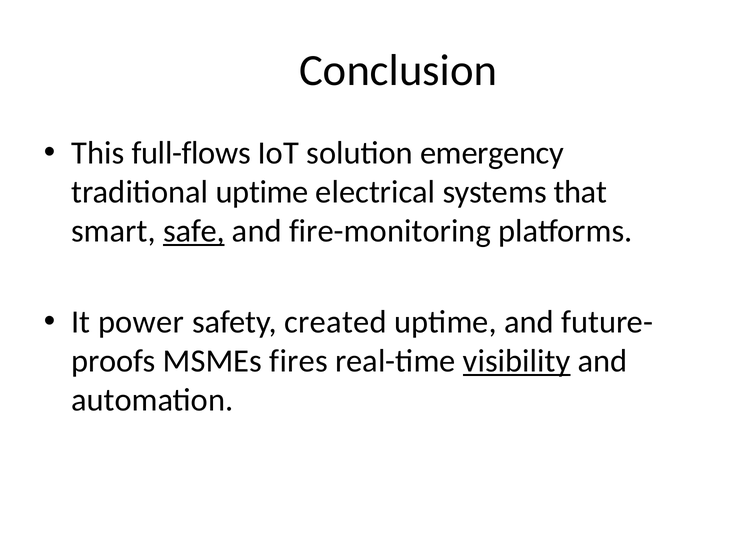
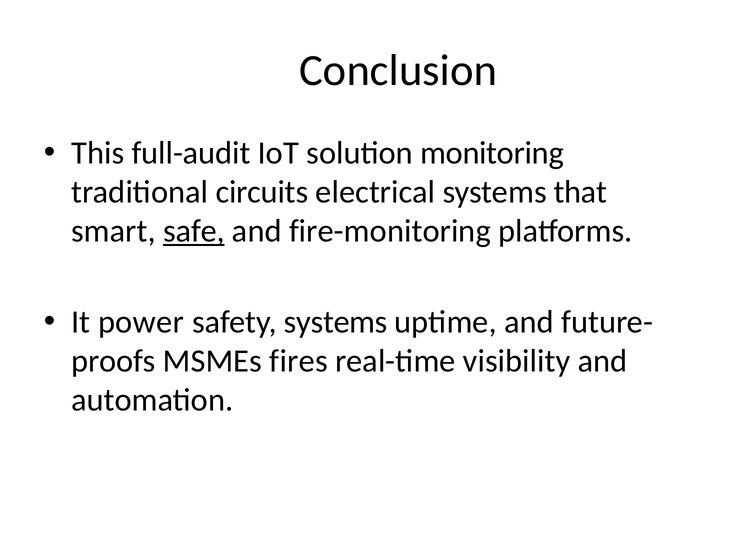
full-flows: full-flows -> full-audit
emergency: emergency -> monitoring
traditional uptime: uptime -> circuits
safety created: created -> systems
visibility underline: present -> none
